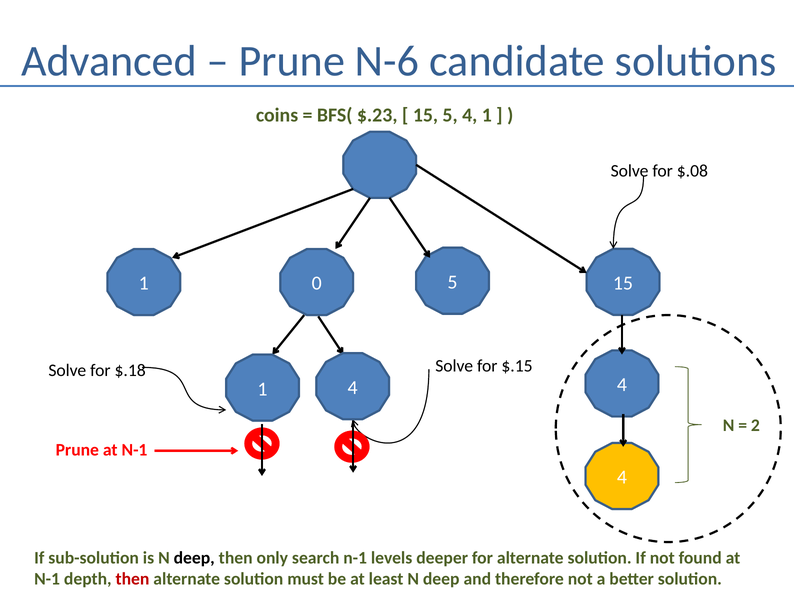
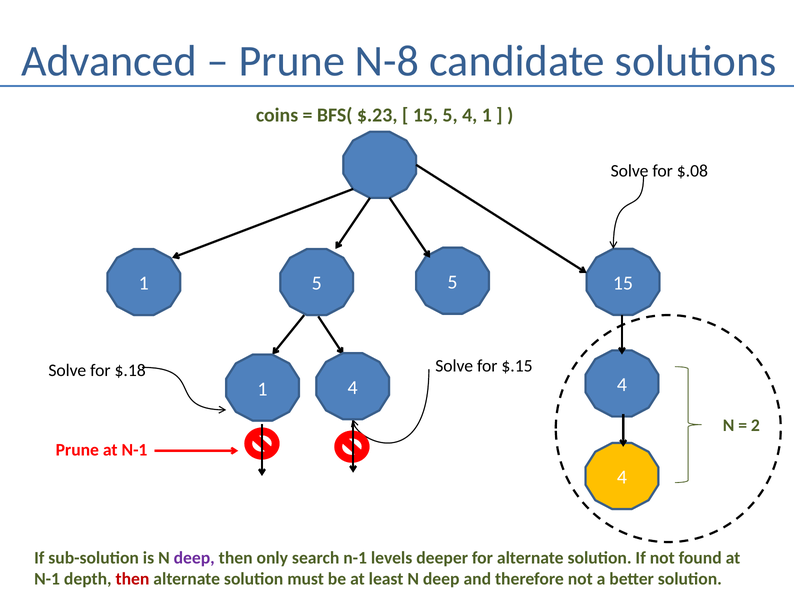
N-6: N-6 -> N-8
1 0: 0 -> 5
deep at (194, 558) colour: black -> purple
